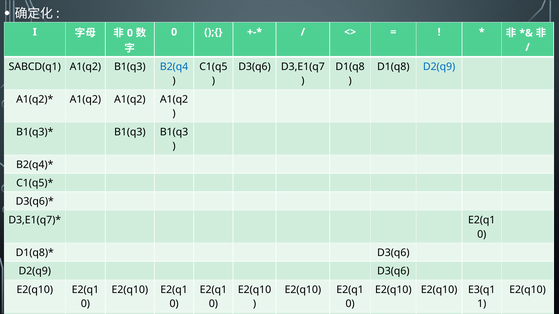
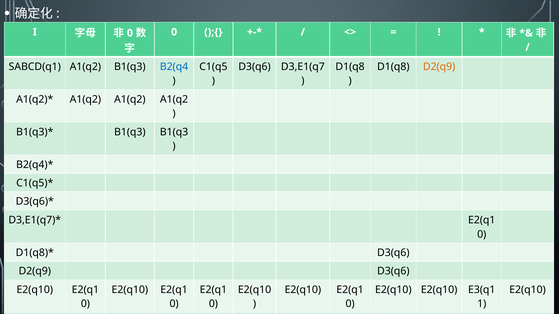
D2(q9 at (439, 67) colour: blue -> orange
